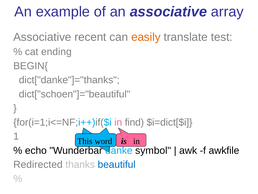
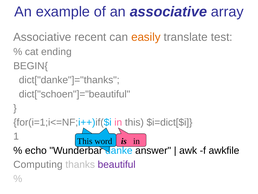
for(i=1;i<=NF;i++)if($i in find: find -> this
symbol: symbol -> answer
Redirected: Redirected -> Computing
beautiful colour: blue -> purple
